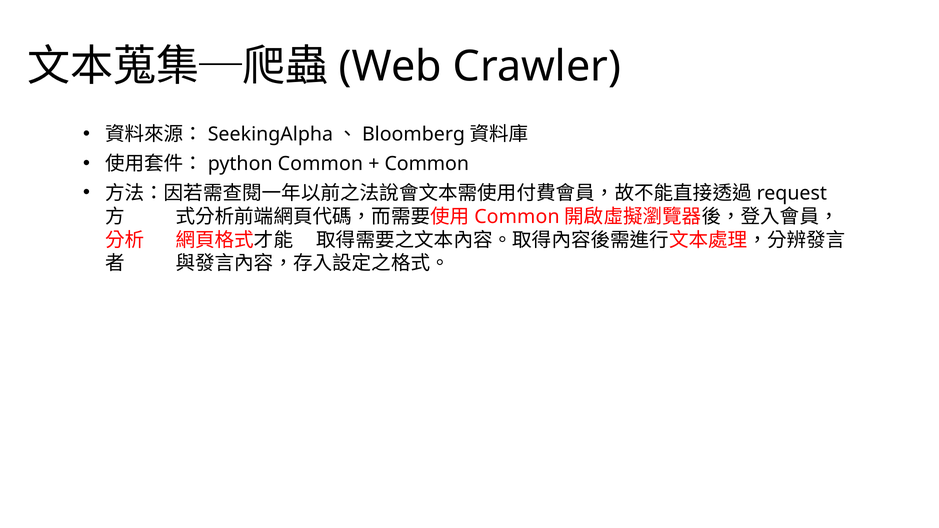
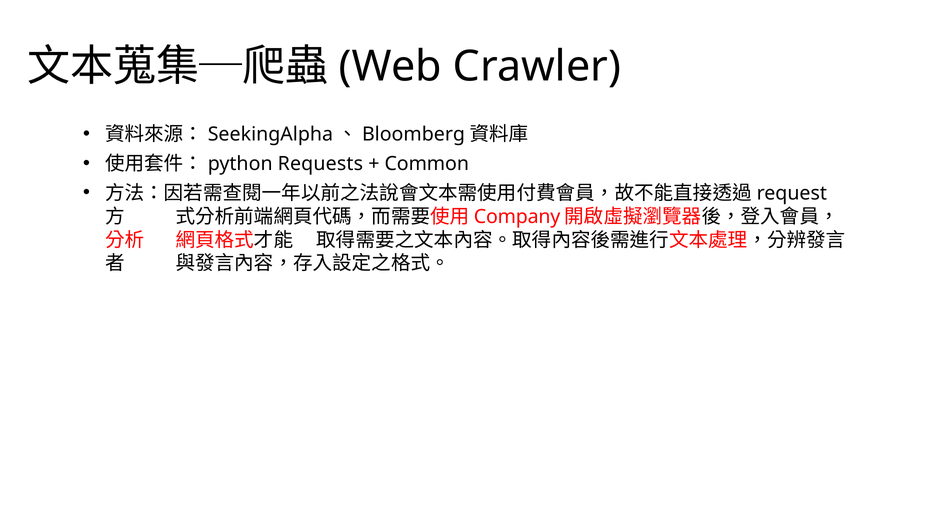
Common at (320, 164): Common -> Requests
Common at (517, 217): Common -> Company
